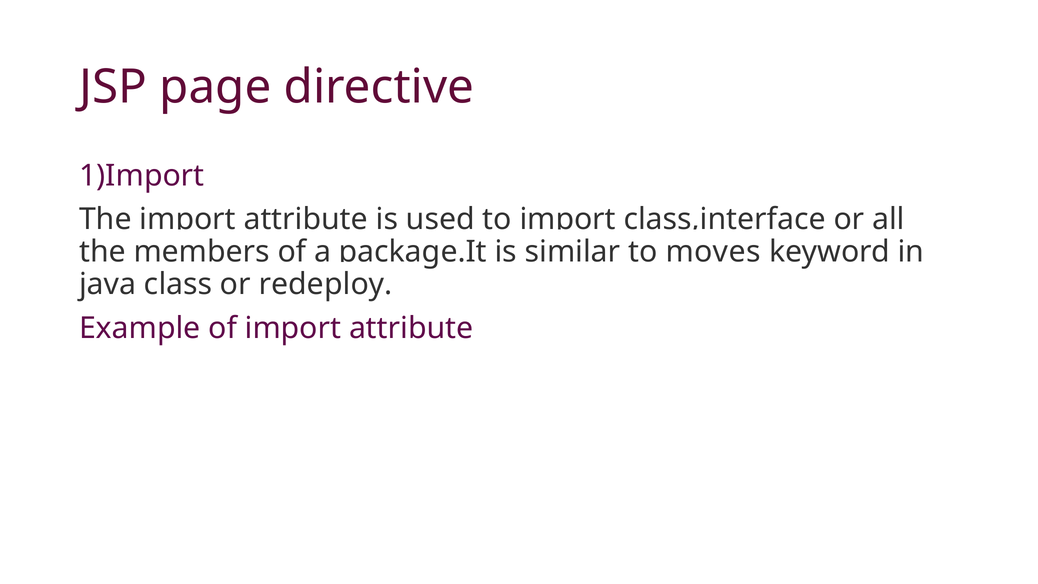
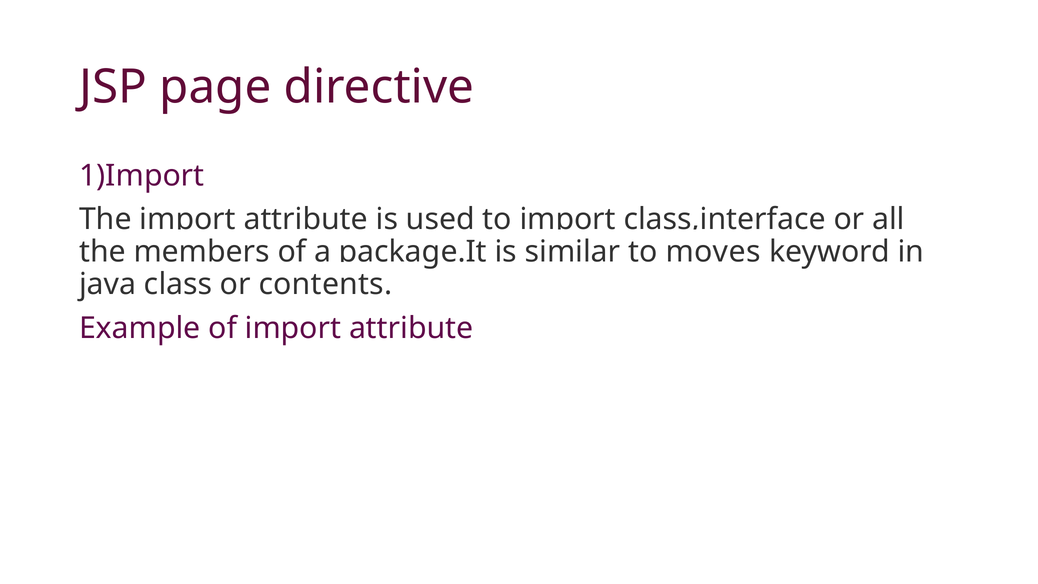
redeploy: redeploy -> contents
